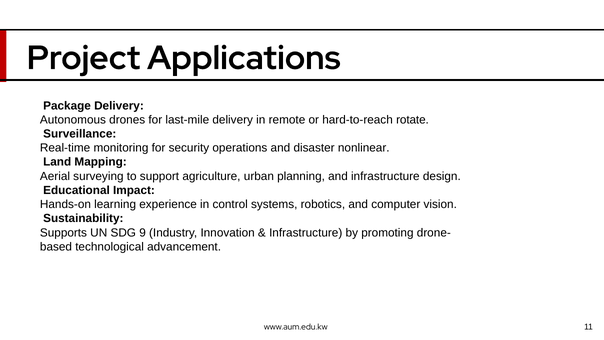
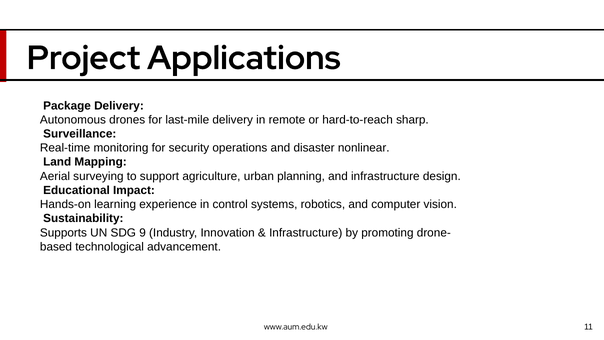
rotate: rotate -> sharp
